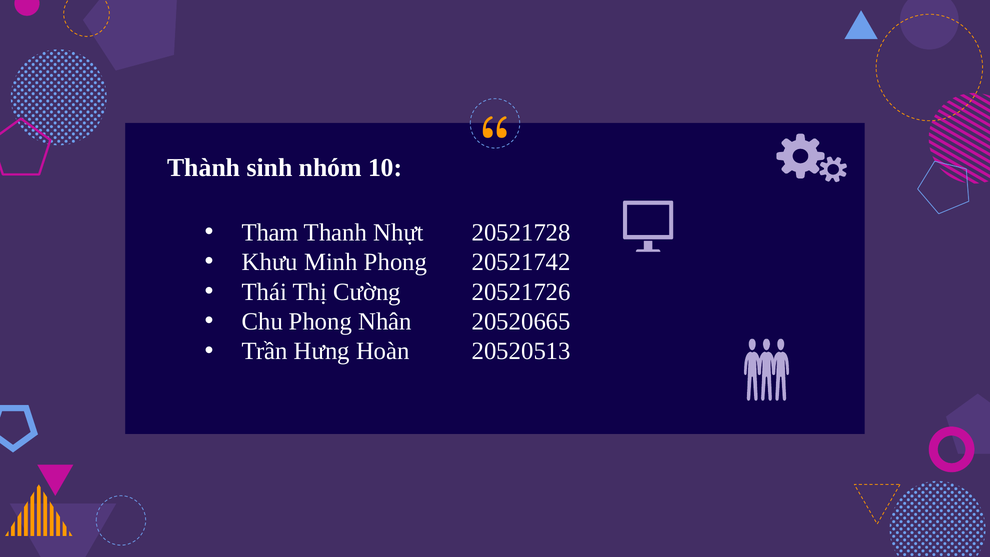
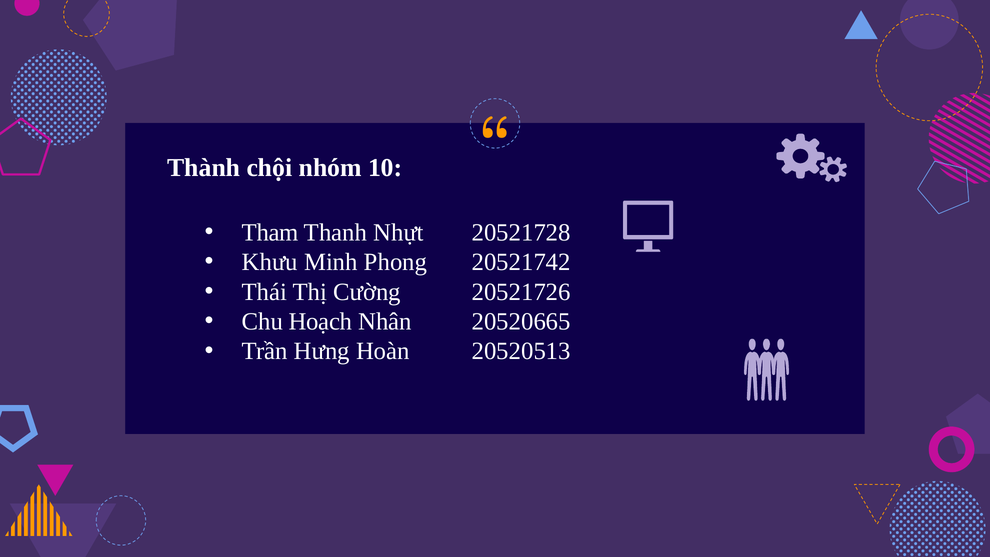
sinh: sinh -> chội
Chu Phong: Phong -> Hoạch
